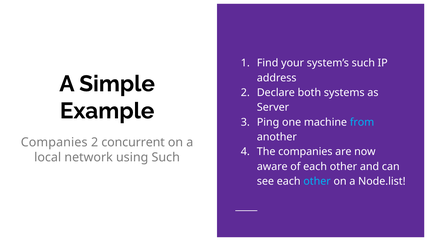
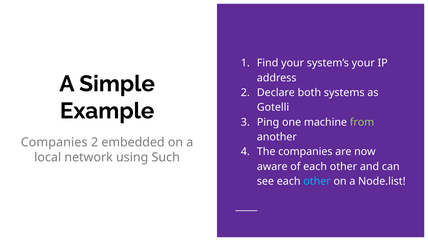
system’s such: such -> your
Server: Server -> Gotelli
from colour: light blue -> light green
concurrent: concurrent -> embedded
